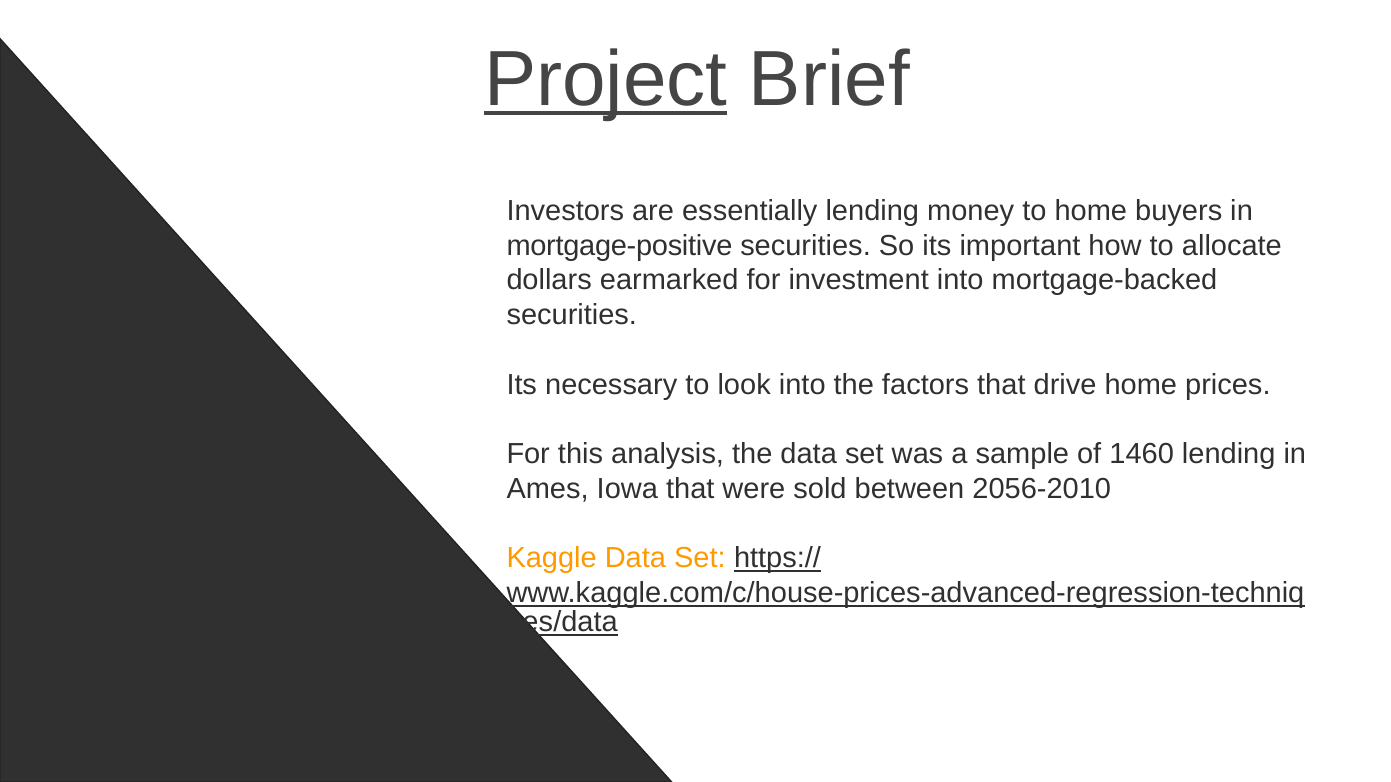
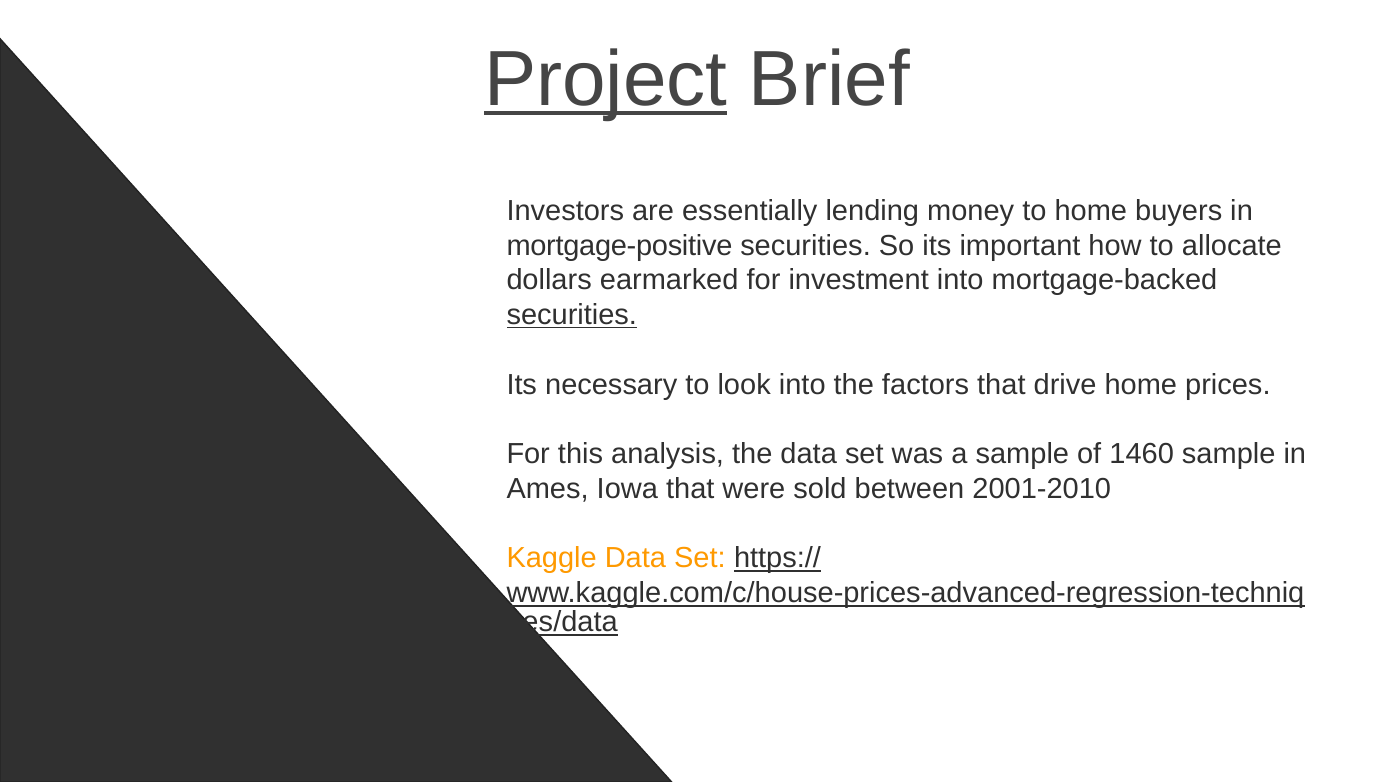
securities at (572, 315) underline: none -> present
1460 lending: lending -> sample
2056-2010: 2056-2010 -> 2001-2010
